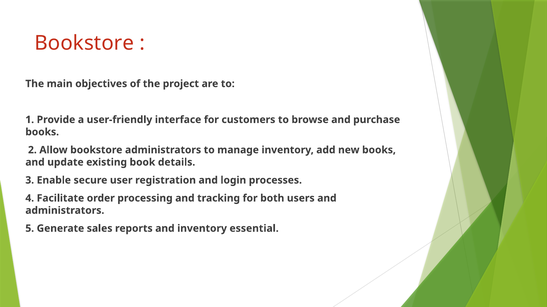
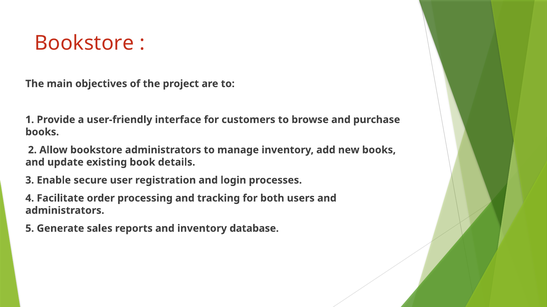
essential: essential -> database
